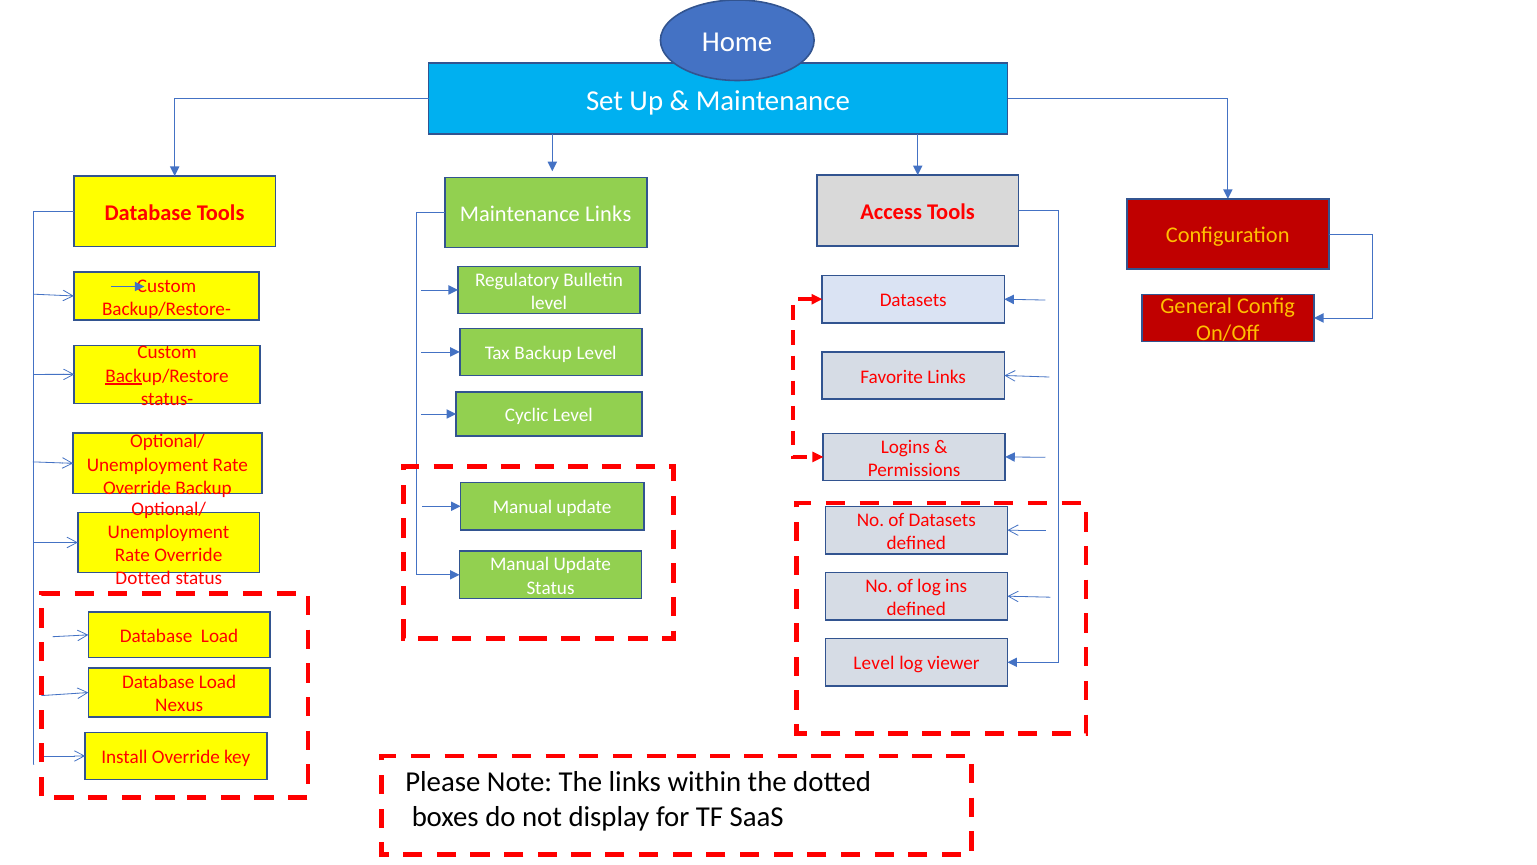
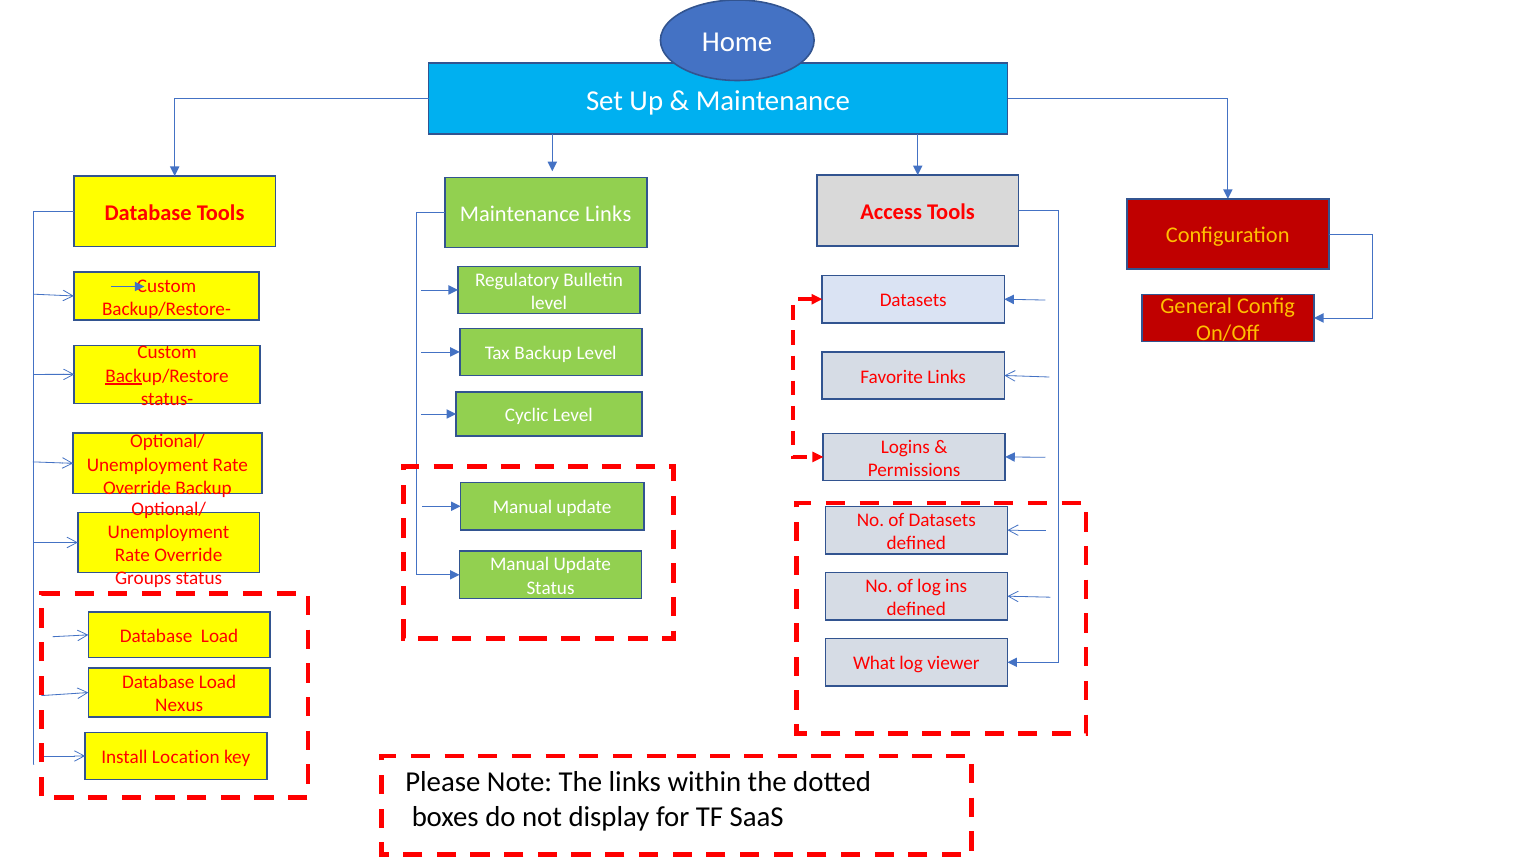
Dotted at (143, 578): Dotted -> Groups
Level at (874, 663): Level -> What
Install Override: Override -> Location
